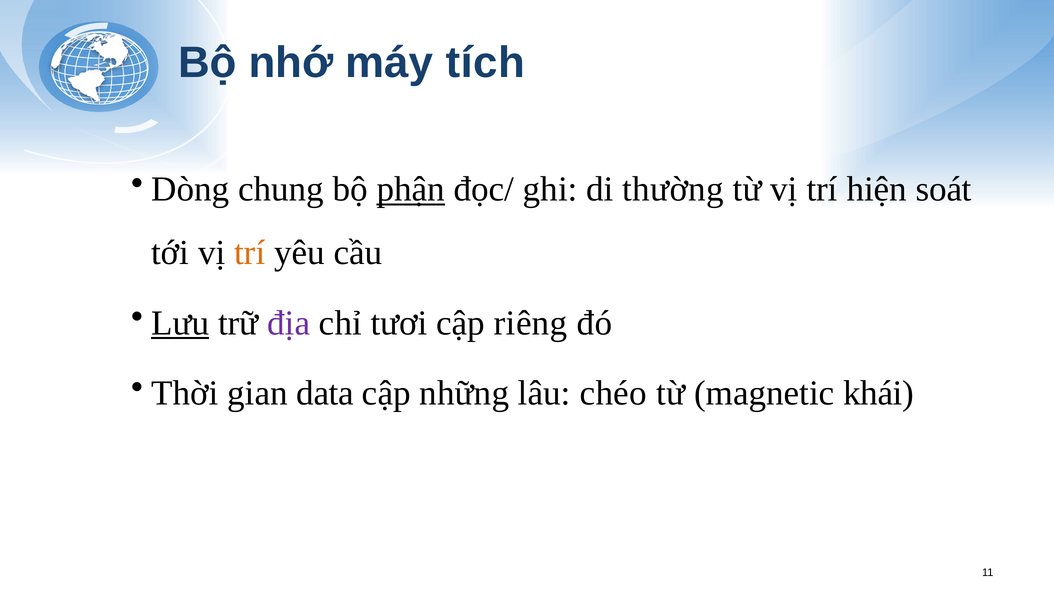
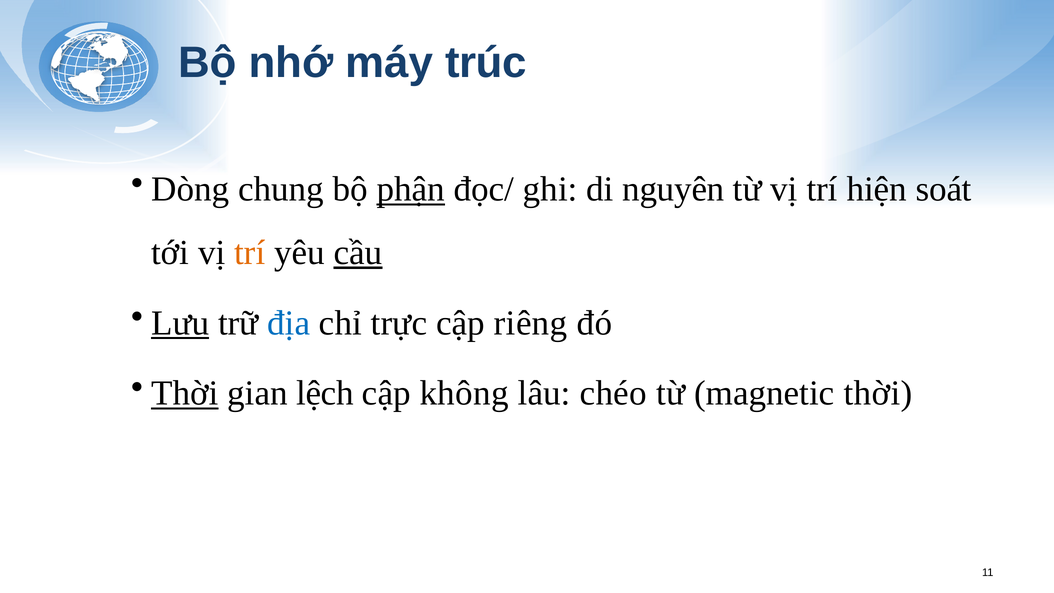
tích: tích -> trúc
thường: thường -> nguyên
cầu underline: none -> present
địa colour: purple -> blue
tươi: tươi -> trực
Thời at (185, 393) underline: none -> present
data: data -> lệch
những: những -> không
magnetic khái: khái -> thời
